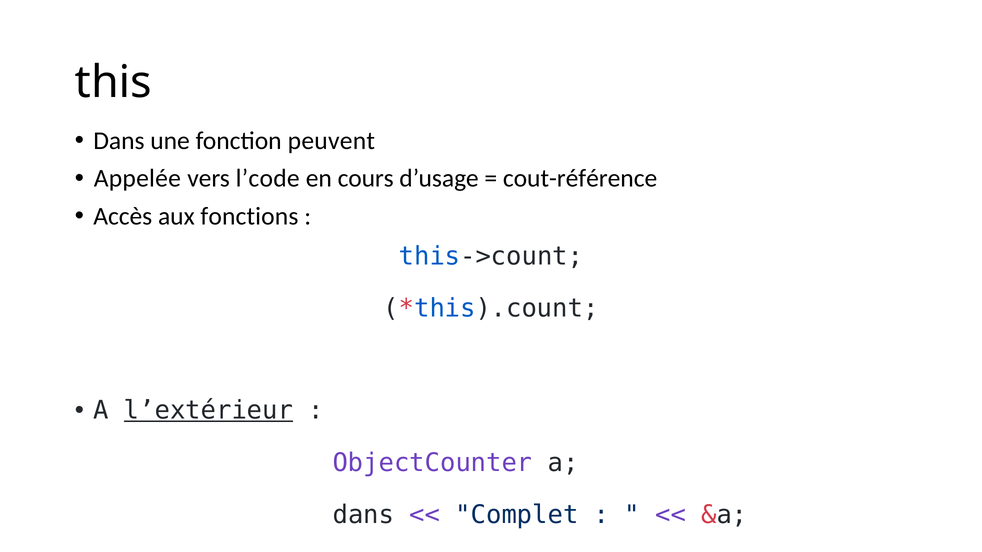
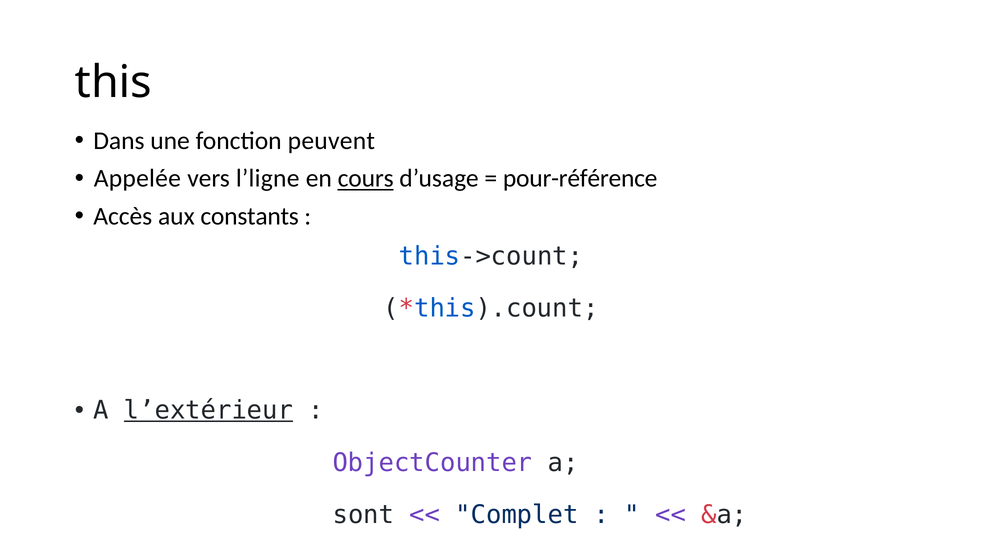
l’code: l’code -> l’ligne
cours underline: none -> present
cout-référence: cout-référence -> pour-référence
fonctions: fonctions -> constants
dans at (363, 515): dans -> sont
